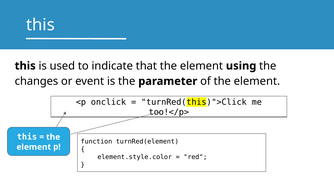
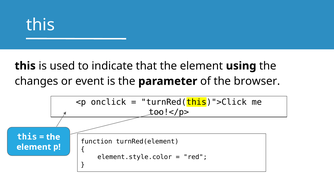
of the element: element -> browser
